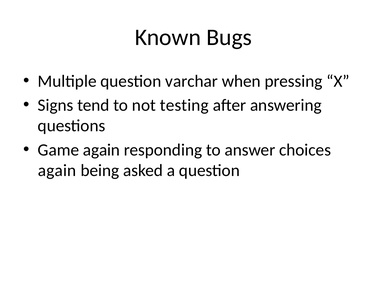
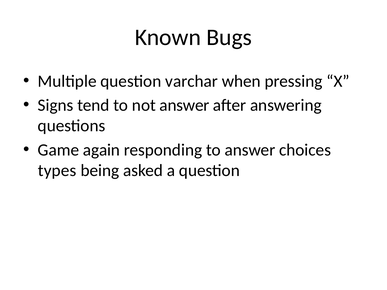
not testing: testing -> answer
again at (57, 171): again -> types
